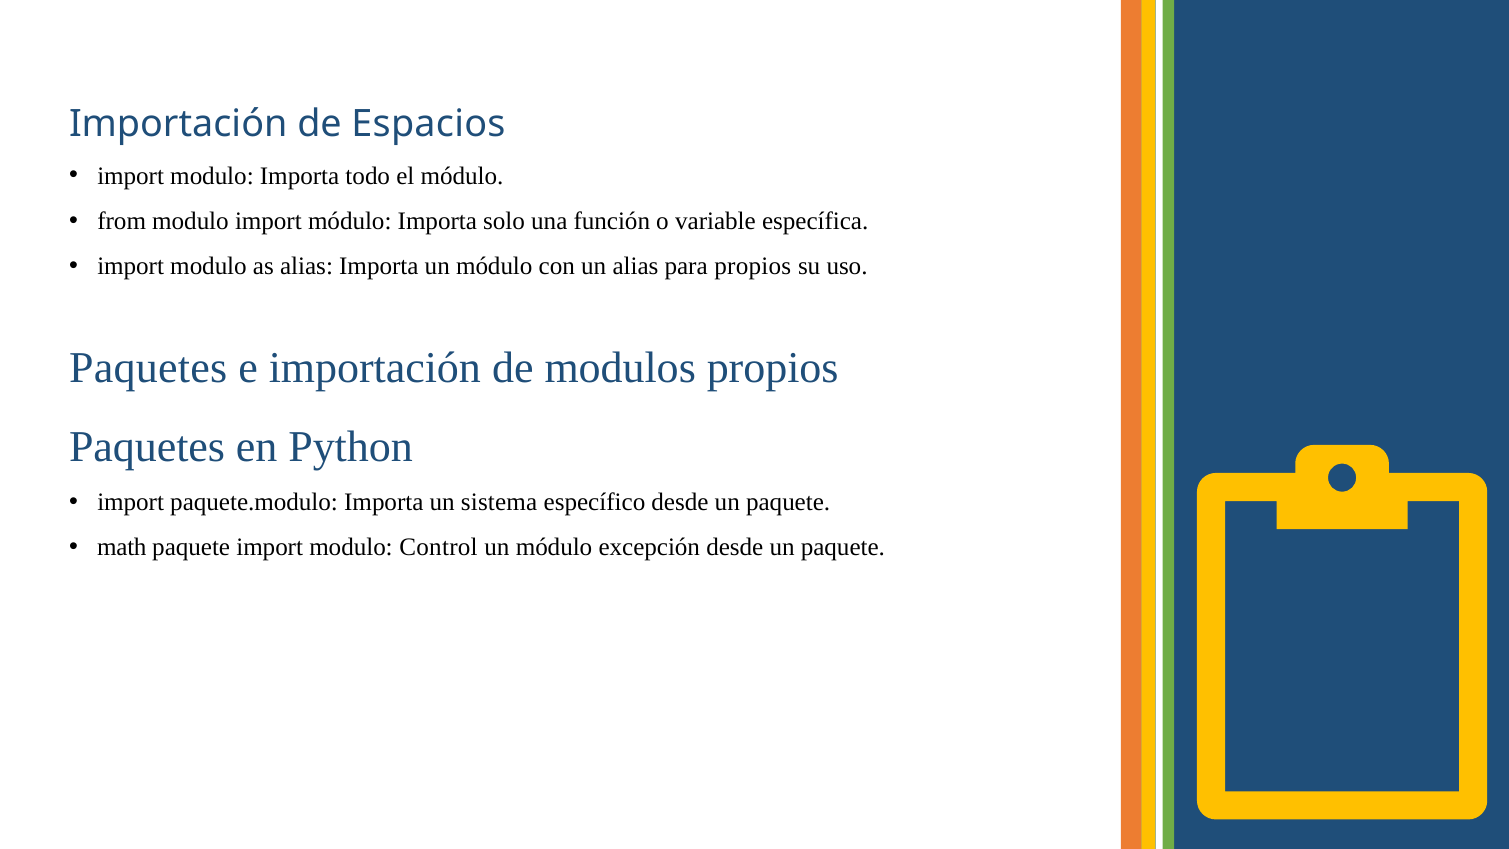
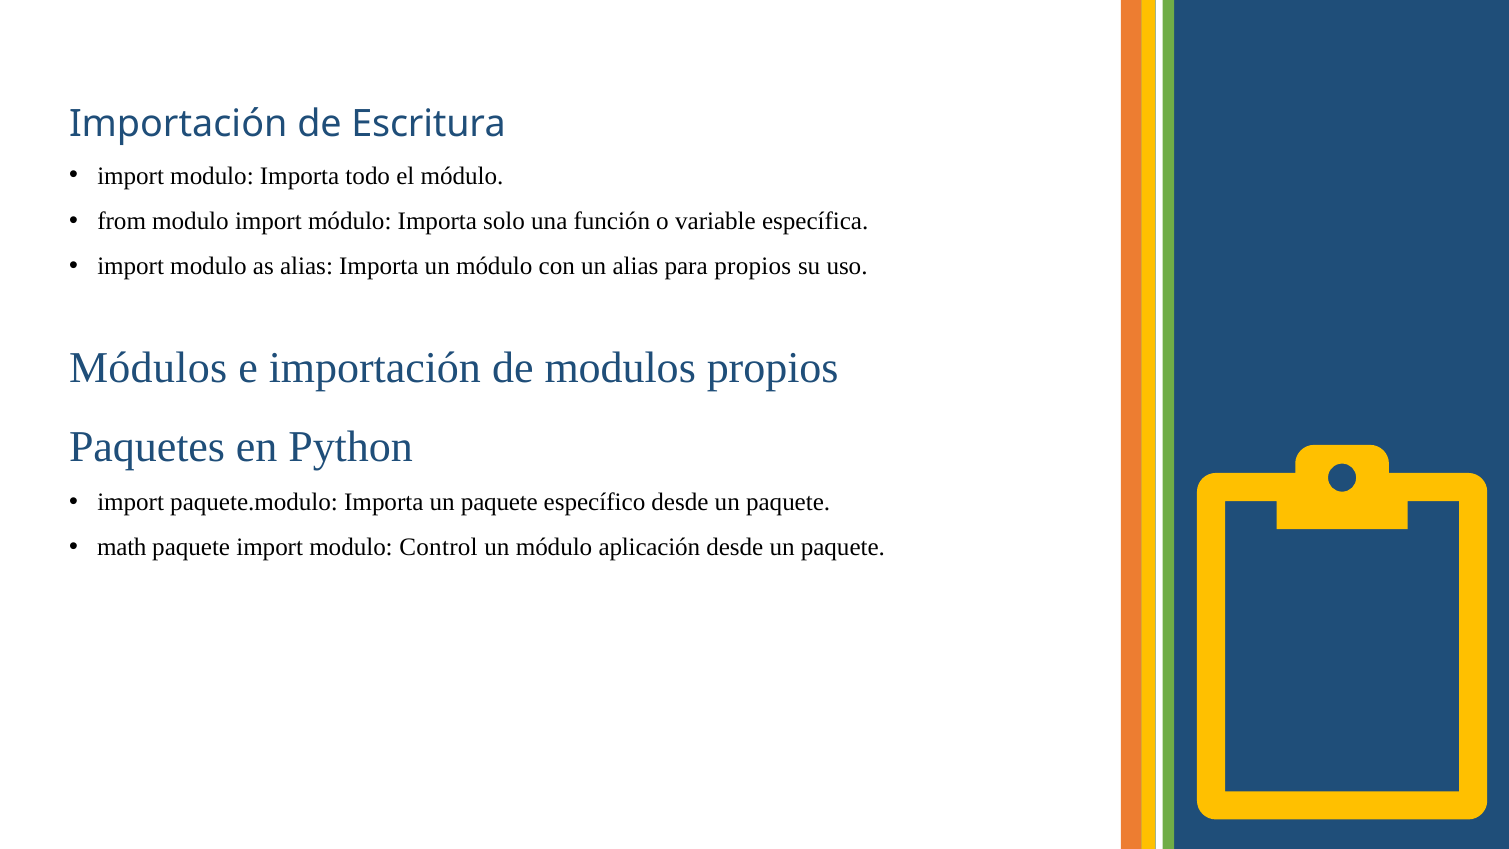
Espacios: Espacios -> Escritura
Paquetes at (148, 368): Paquetes -> Módulos
Importa un sistema: sistema -> paquete
excepción: excepción -> aplicación
